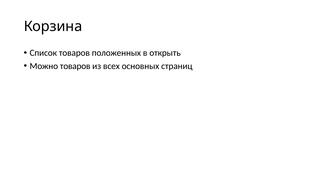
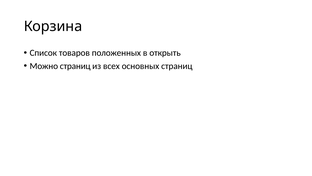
Можно товаров: товаров -> страниц
